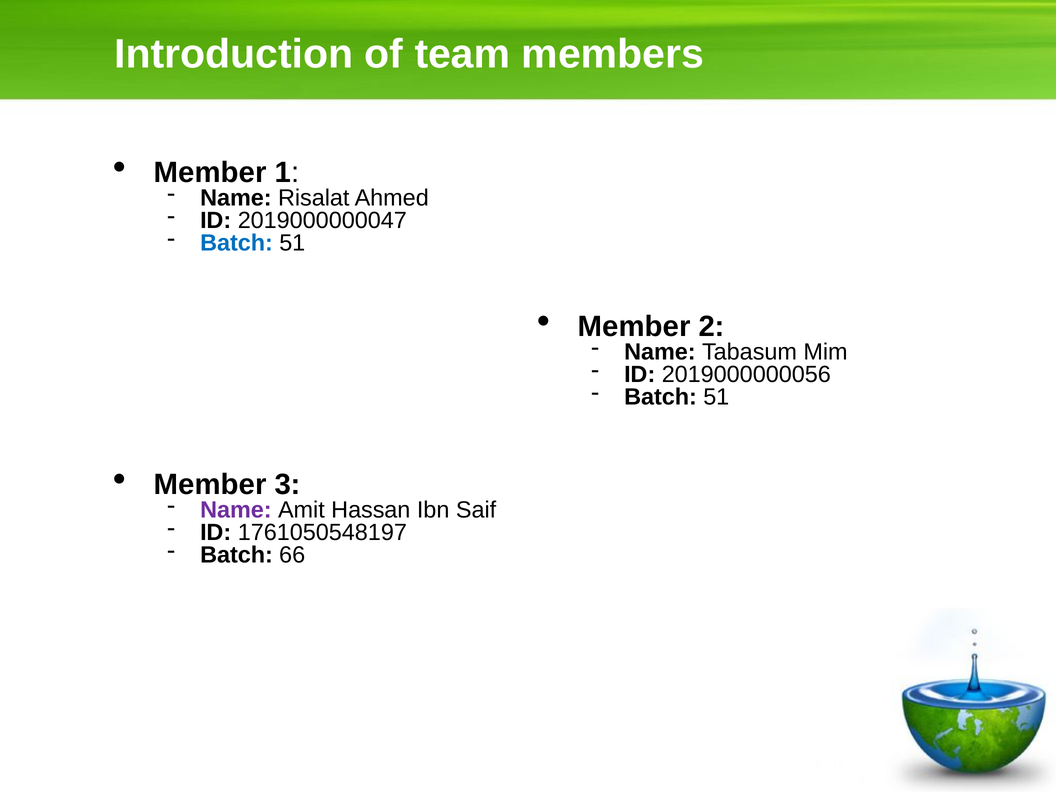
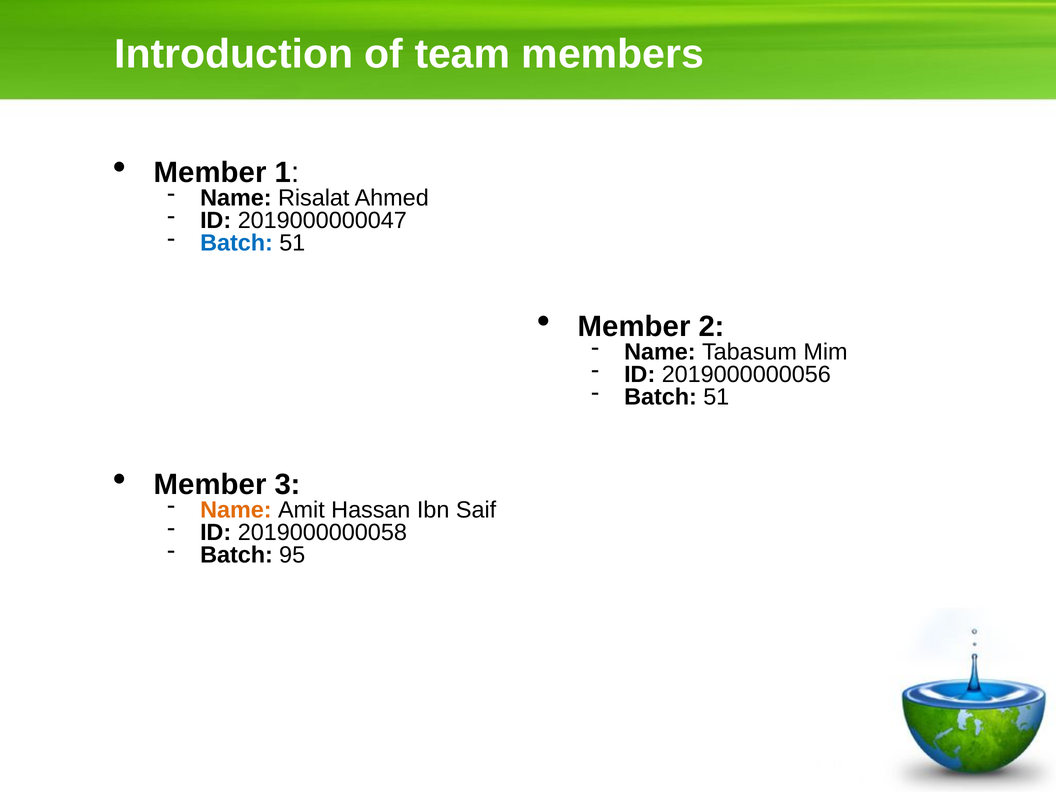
Name at (236, 510) colour: purple -> orange
1761050548197: 1761050548197 -> 2019000000058
66: 66 -> 95
